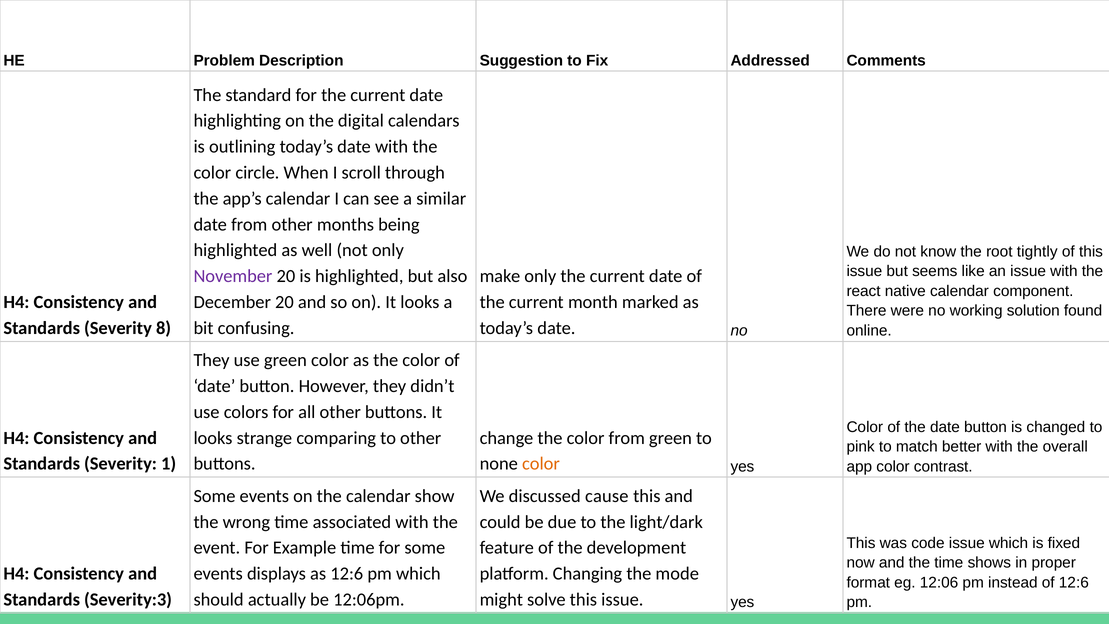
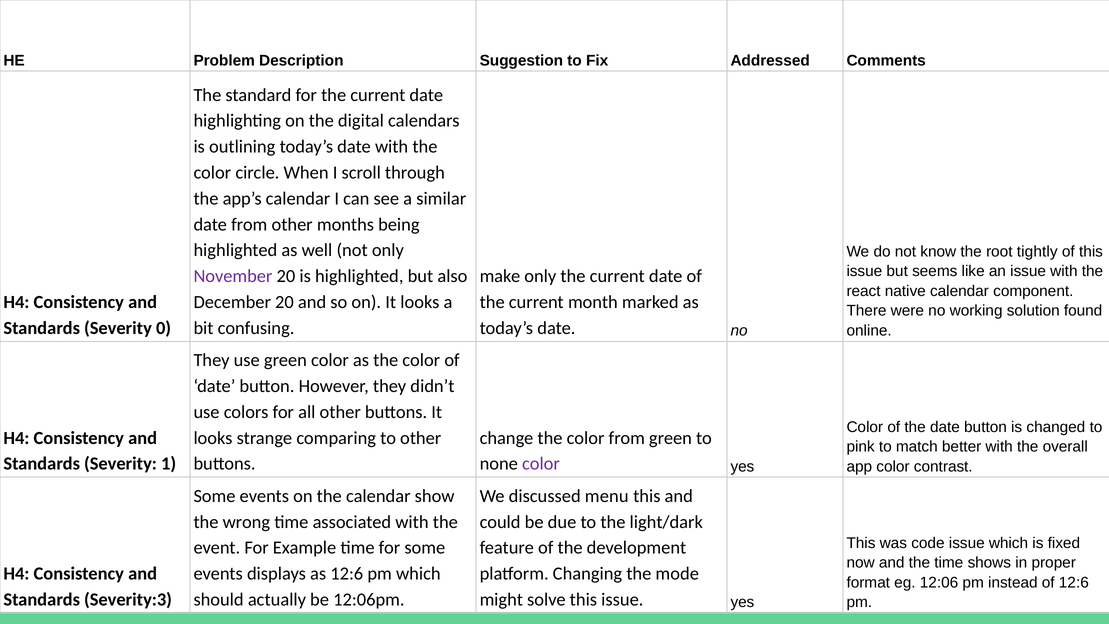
8: 8 -> 0
color at (541, 464) colour: orange -> purple
cause: cause -> menu
